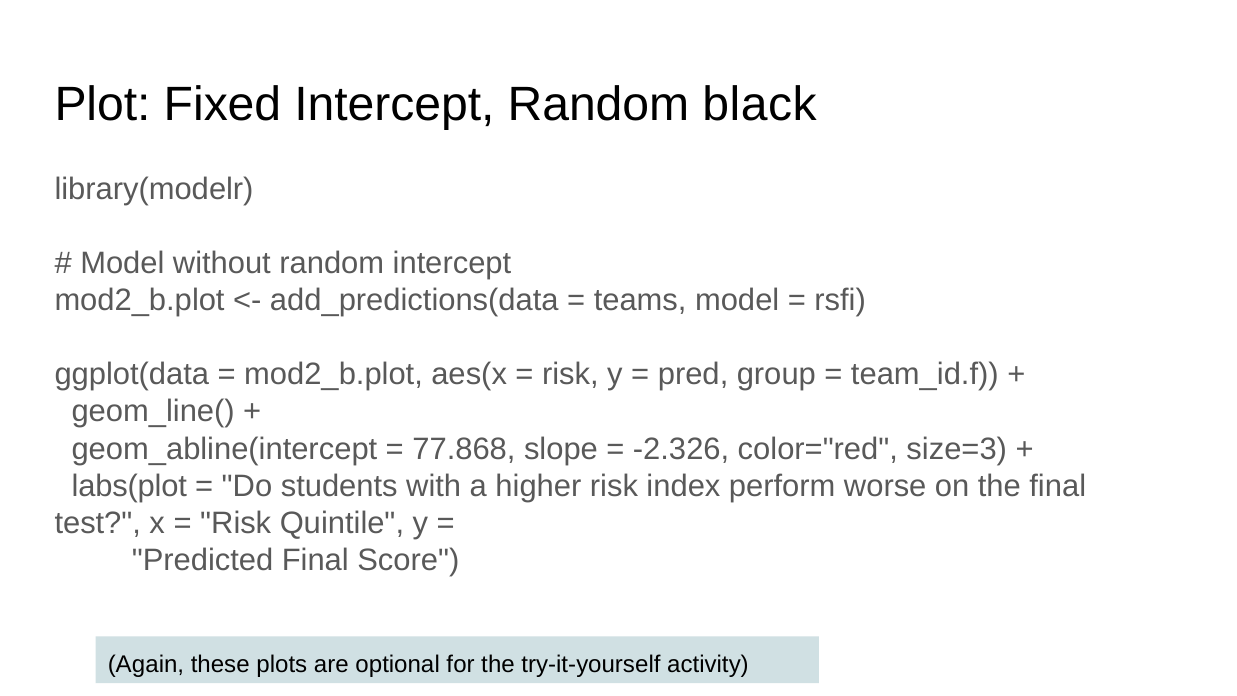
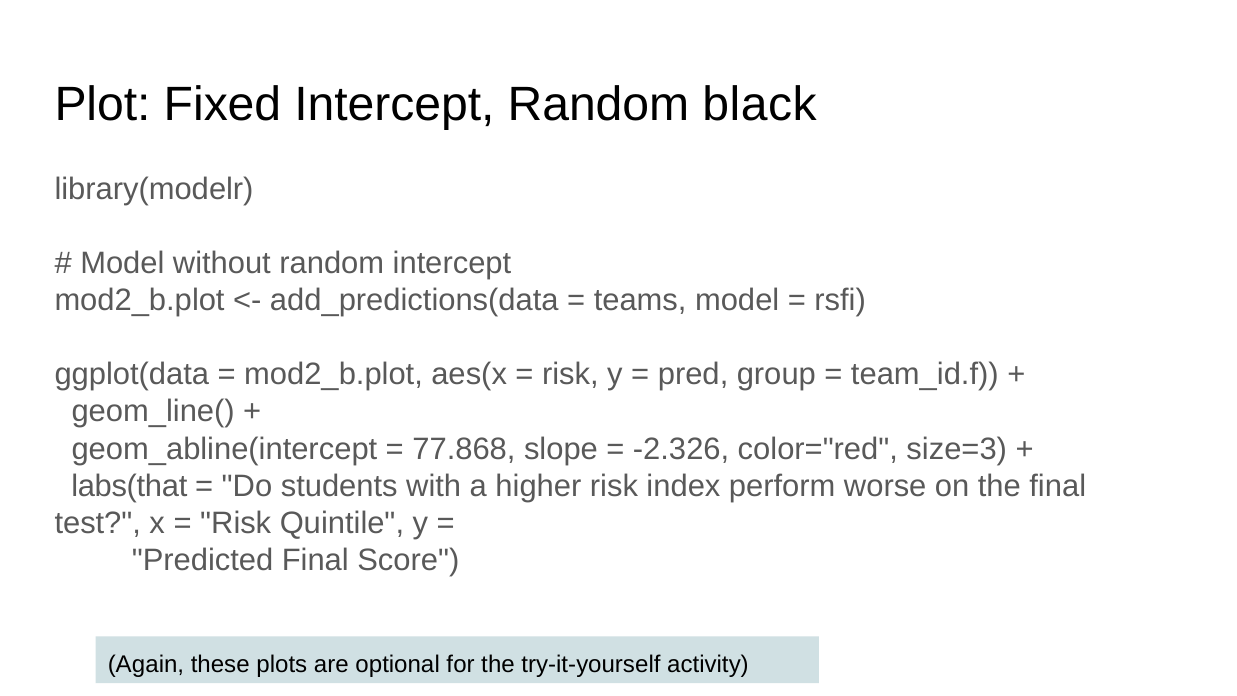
labs(plot: labs(plot -> labs(that
